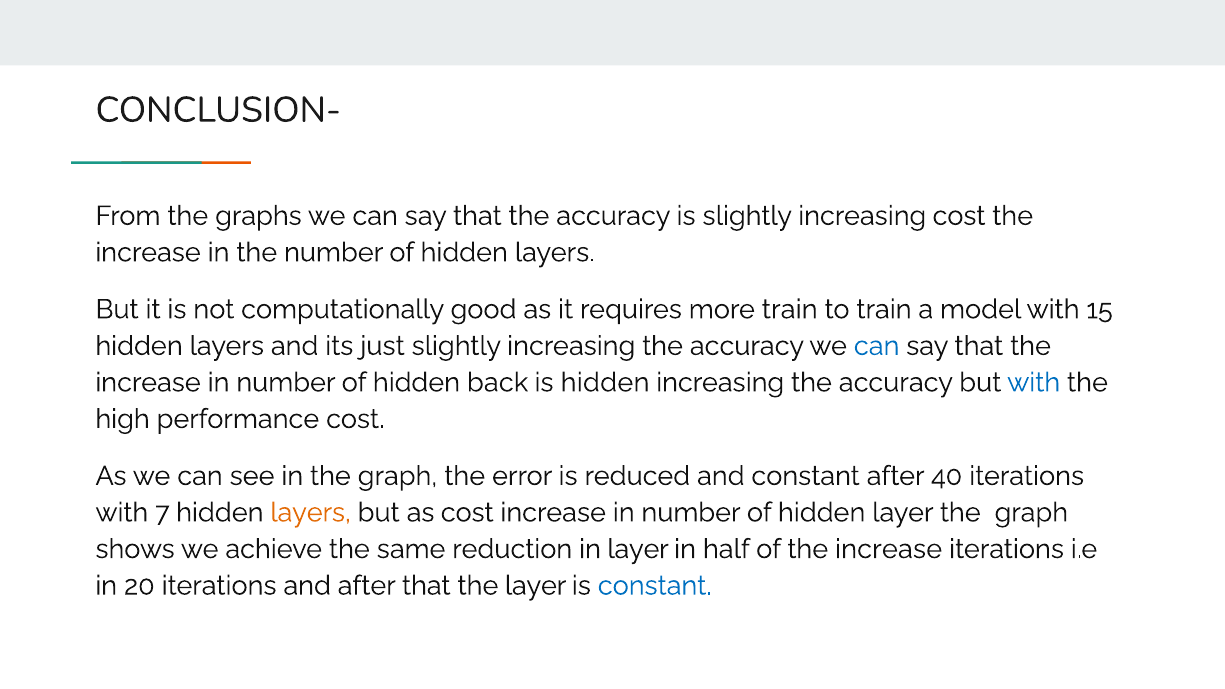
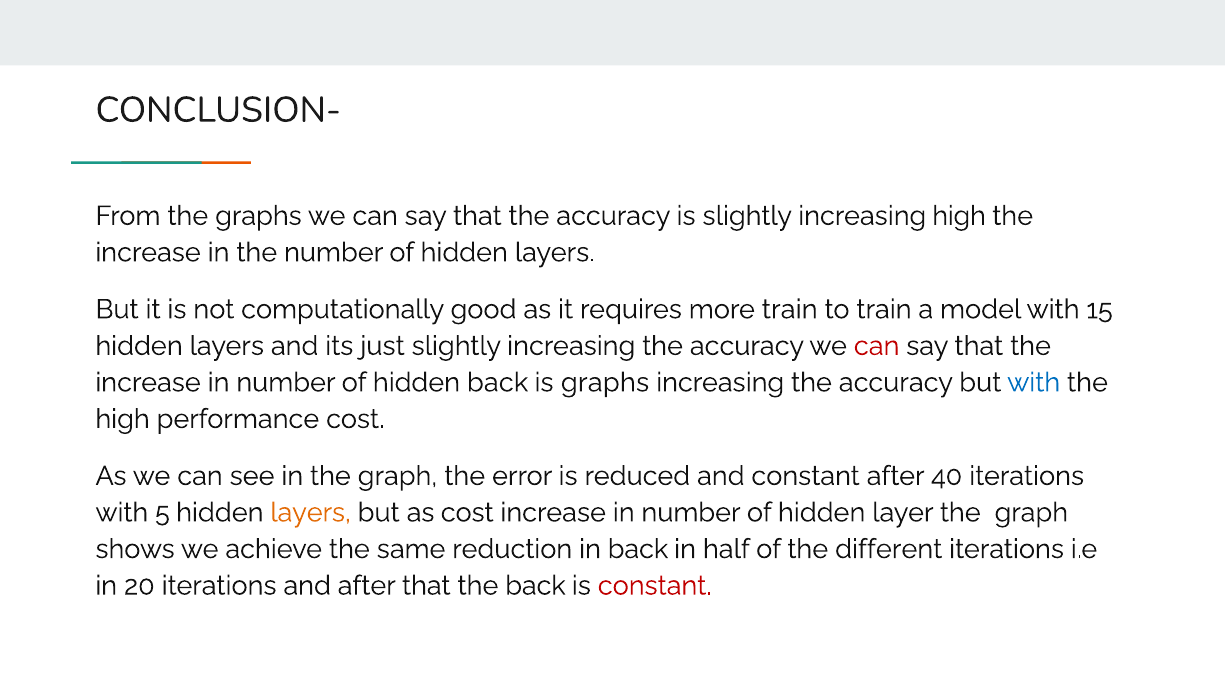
increasing cost: cost -> high
can at (877, 346) colour: blue -> red
is hidden: hidden -> graphs
7: 7 -> 5
in layer: layer -> back
of the increase: increase -> different
the layer: layer -> back
constant at (655, 586) colour: blue -> red
